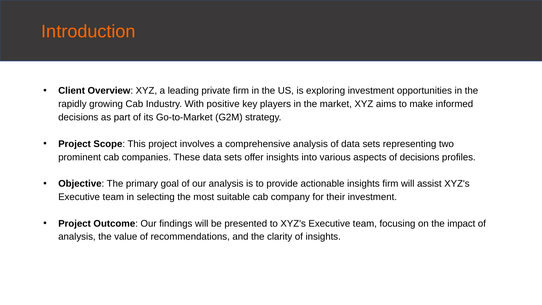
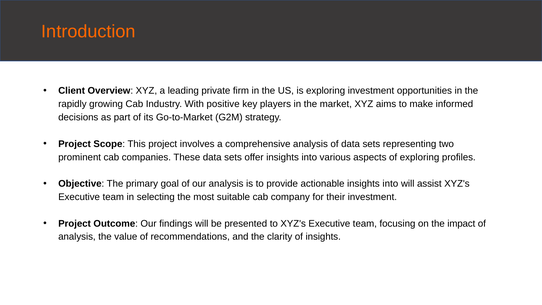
of decisions: decisions -> exploring
actionable insights firm: firm -> into
